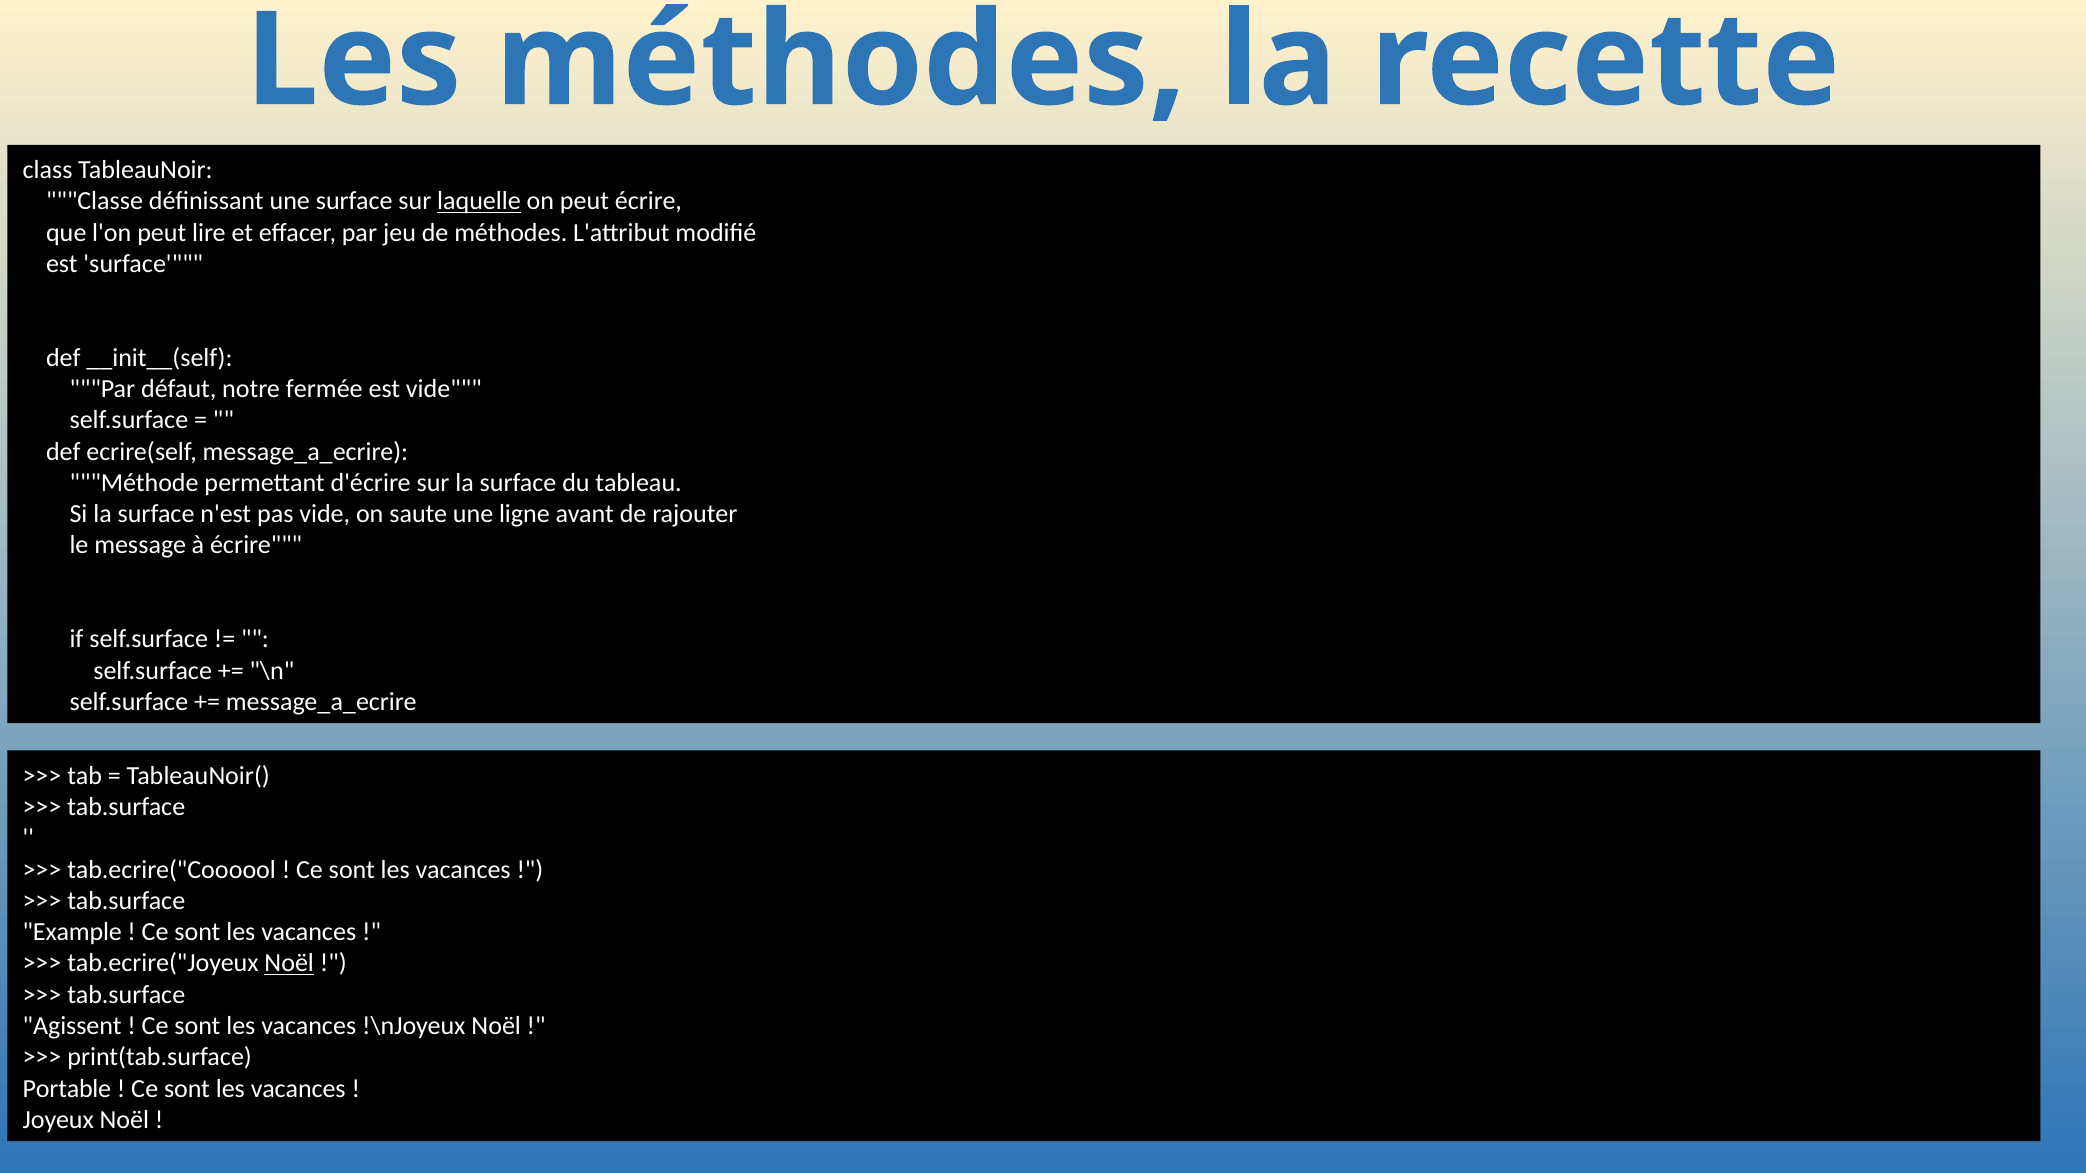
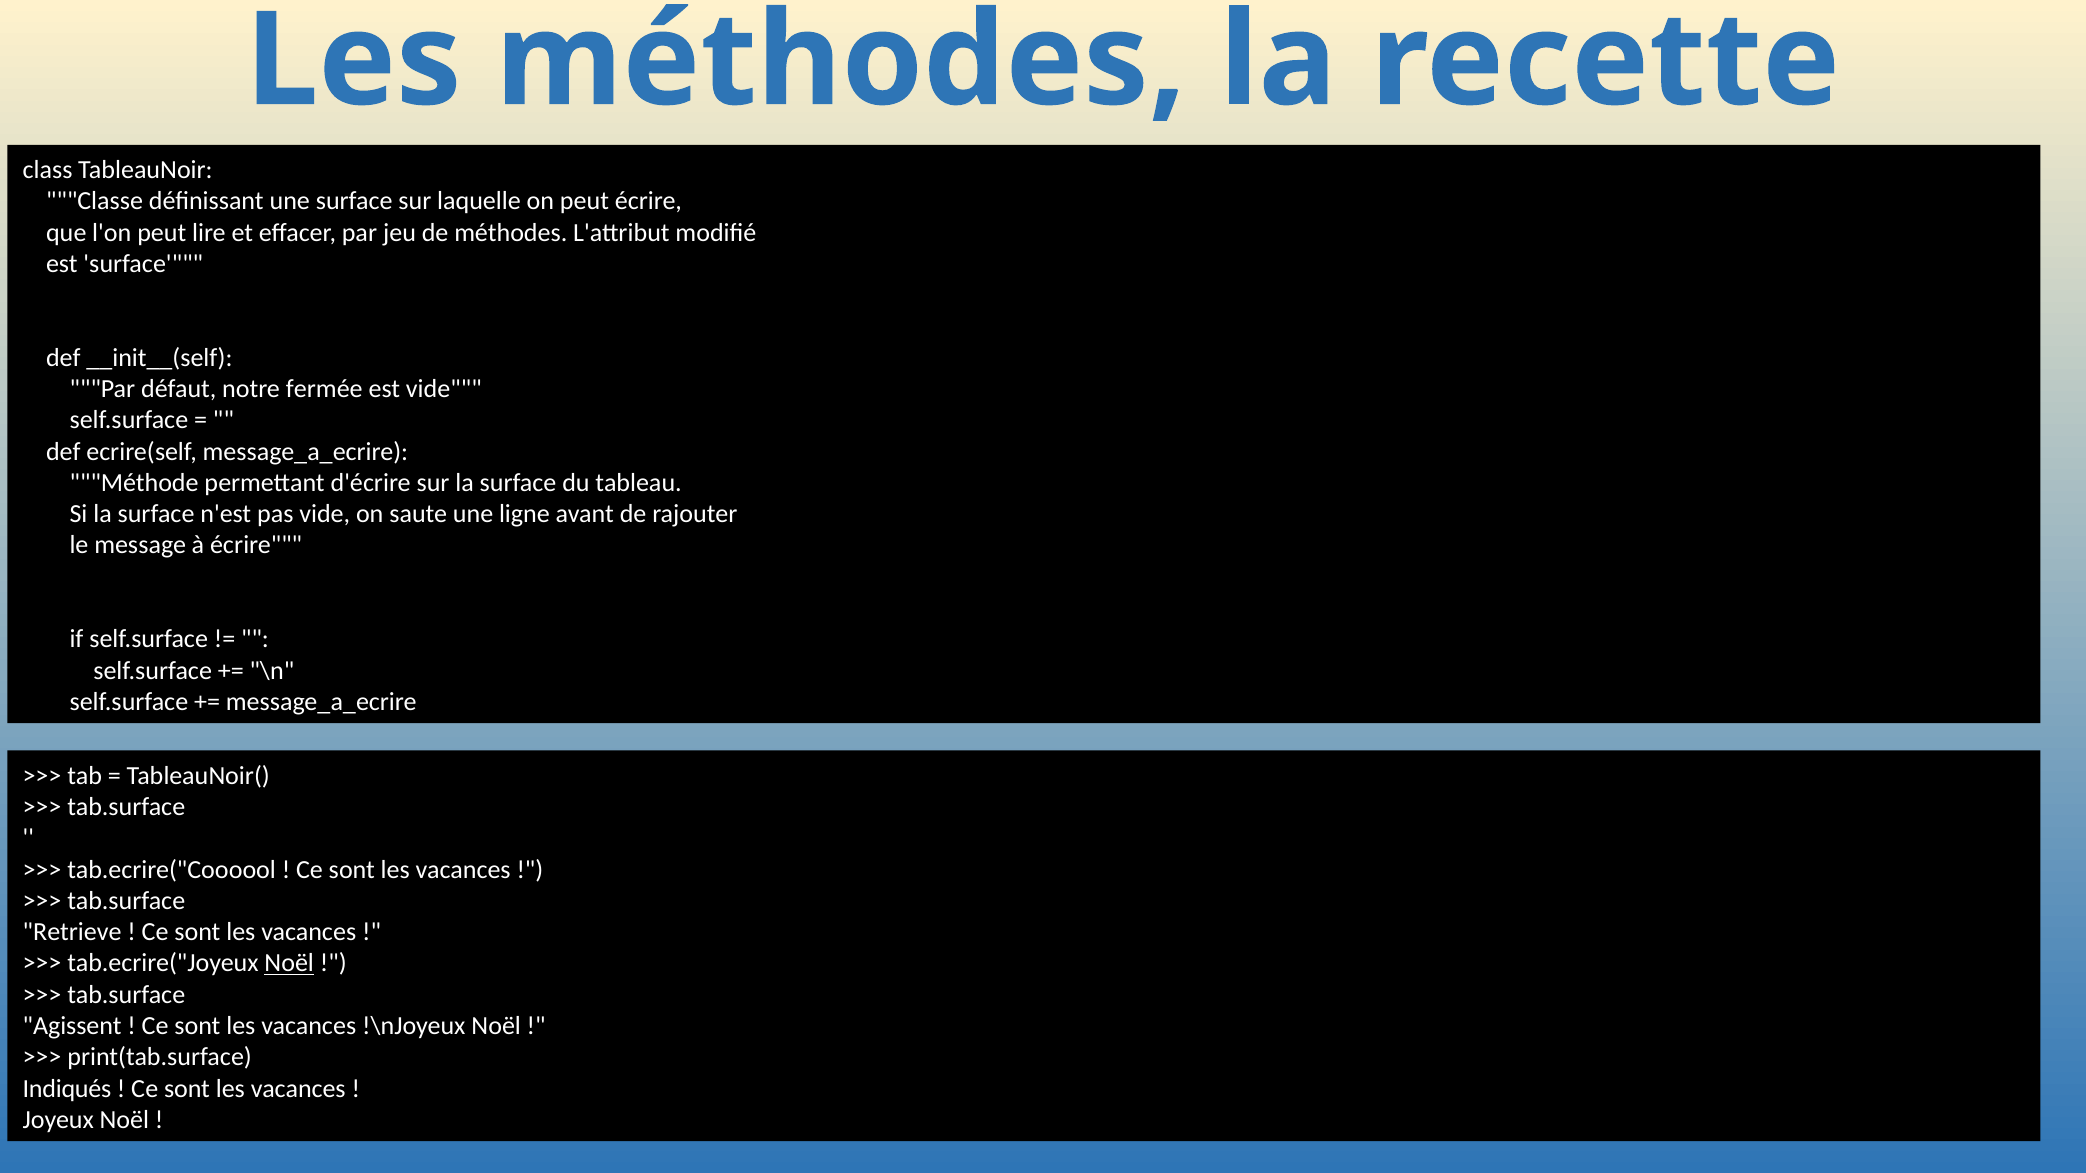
laquelle underline: present -> none
Example: Example -> Retrieve
Portable: Portable -> Indiqués
